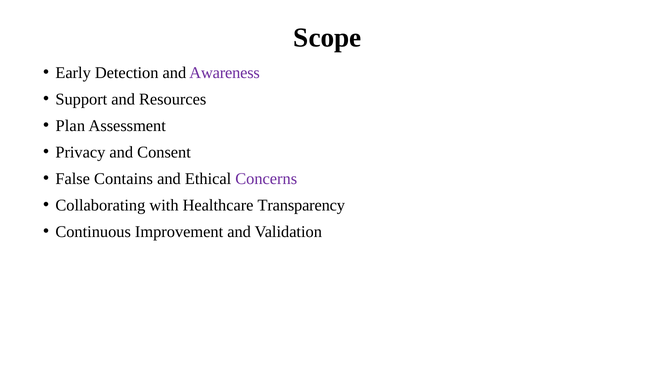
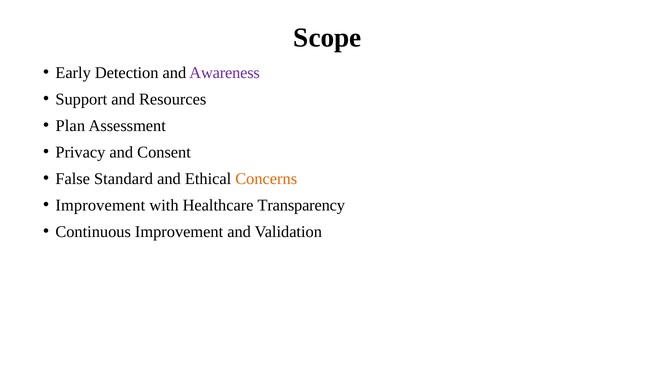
Contains: Contains -> Standard
Concerns colour: purple -> orange
Collaborating at (100, 205): Collaborating -> Improvement
